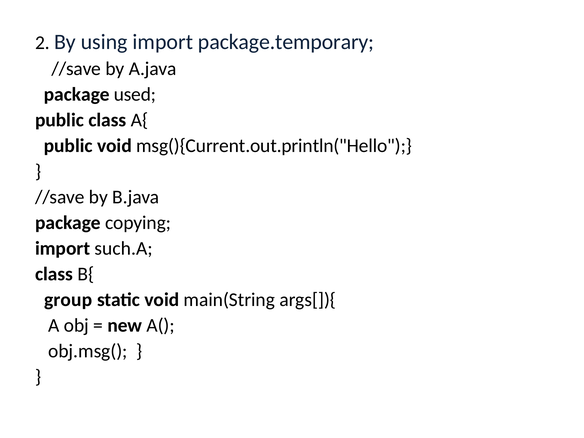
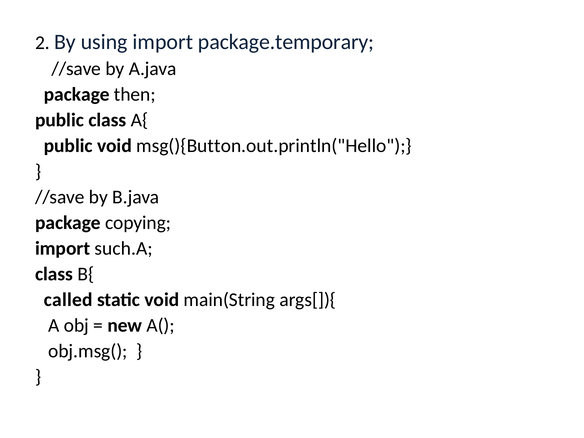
used: used -> then
msg(){Current.out.println("Hello: msg(){Current.out.println("Hello -> msg(){Button.out.println("Hello
group: group -> called
